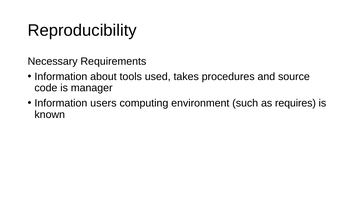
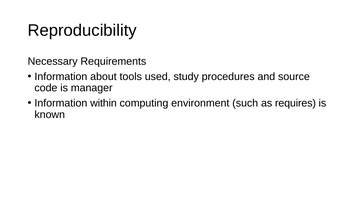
takes: takes -> study
users: users -> within
